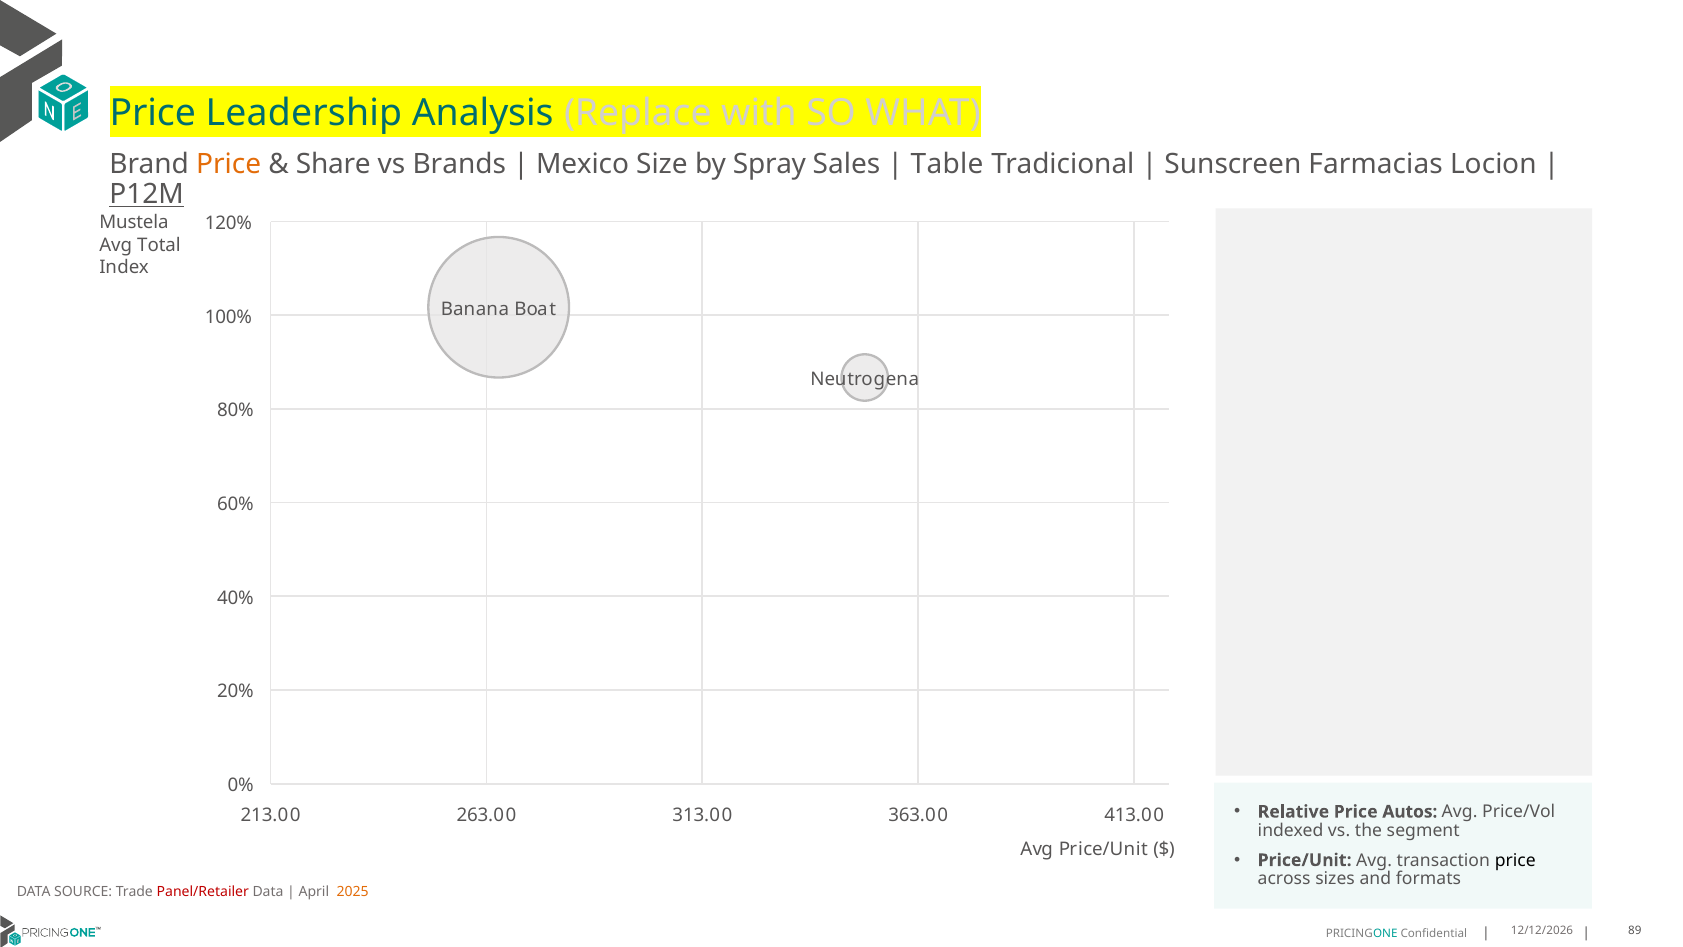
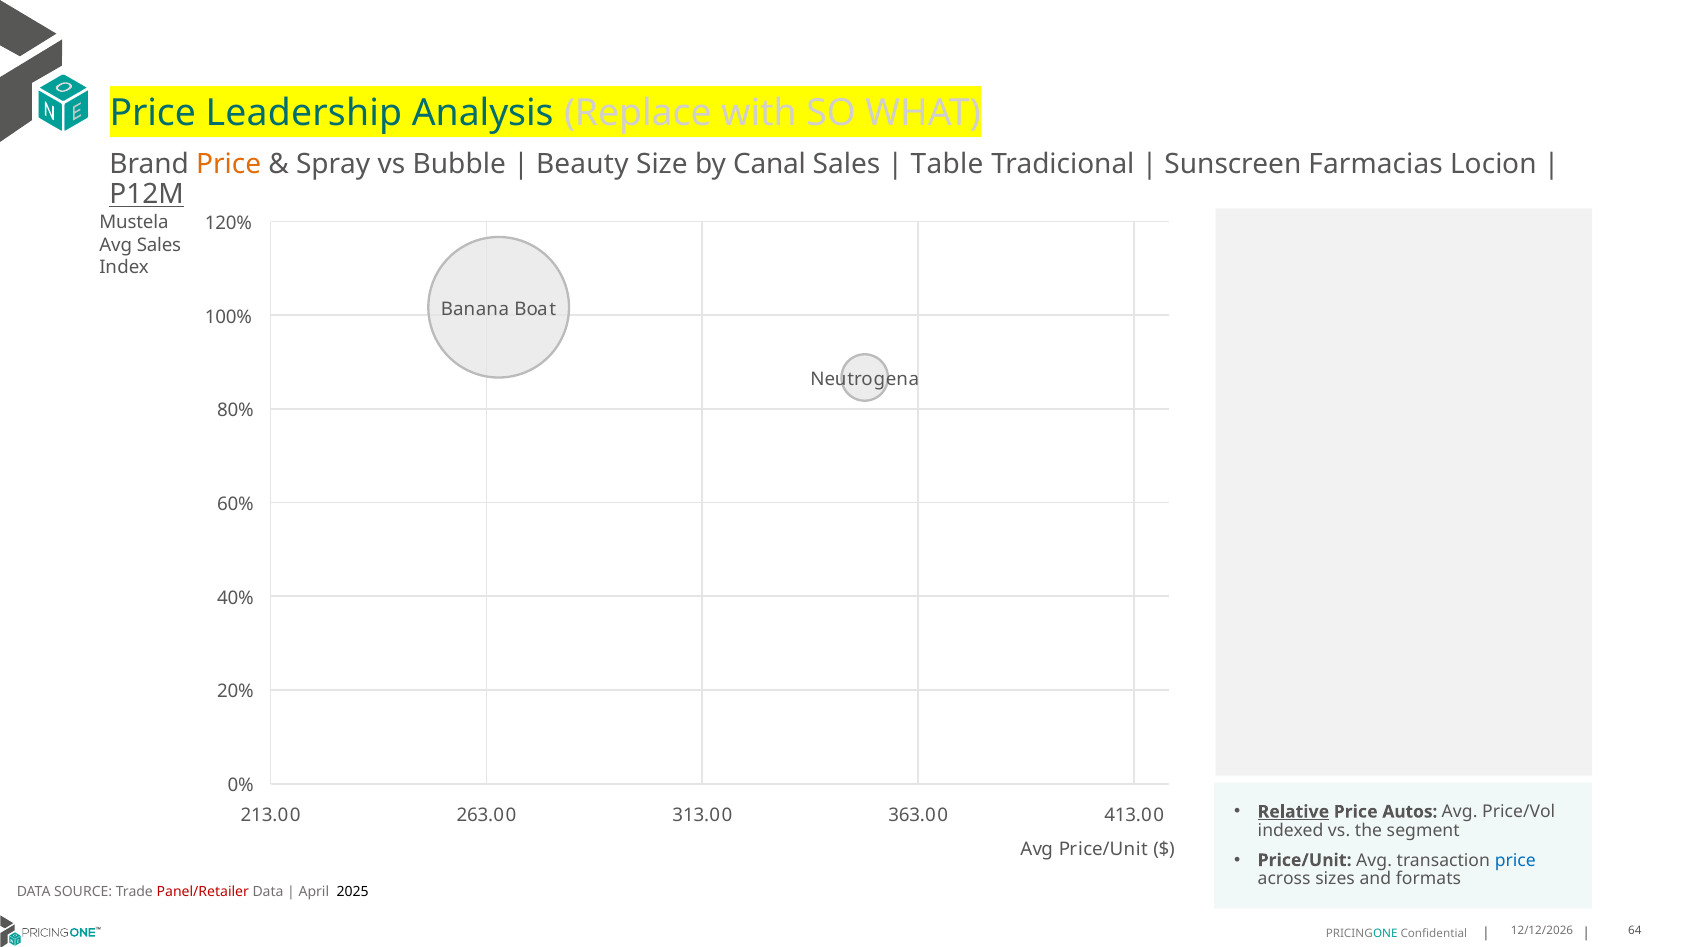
Share: Share -> Spray
Brands: Brands -> Bubble
Mexico: Mexico -> Beauty
Spray: Spray -> Canal
Avg Total: Total -> Sales
Relative underline: none -> present
price at (1515, 860) colour: black -> blue
2025 colour: orange -> black
89: 89 -> 64
